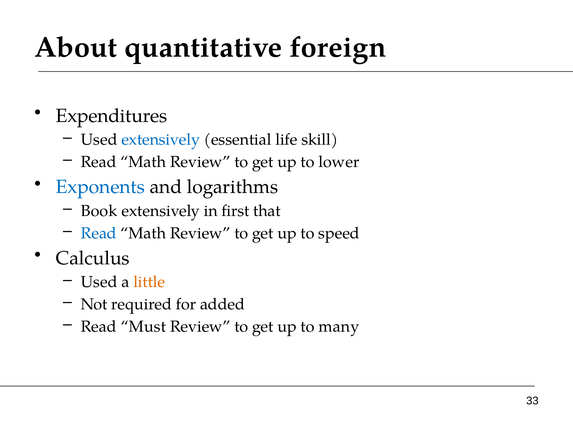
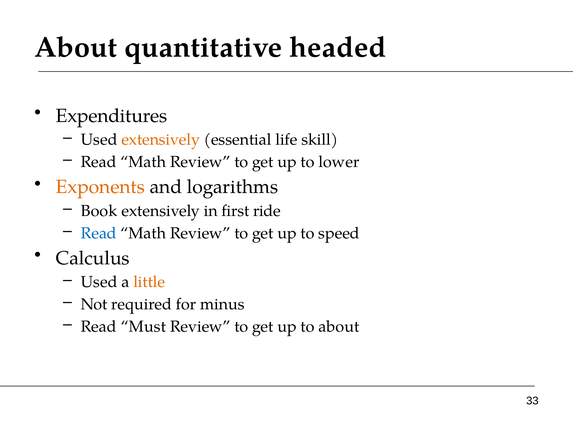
foreign: foreign -> headed
extensively at (161, 140) colour: blue -> orange
Exponents colour: blue -> orange
that: that -> ride
added: added -> minus
to many: many -> about
